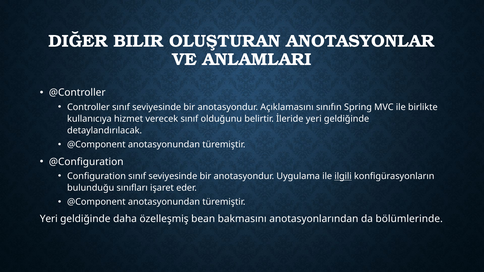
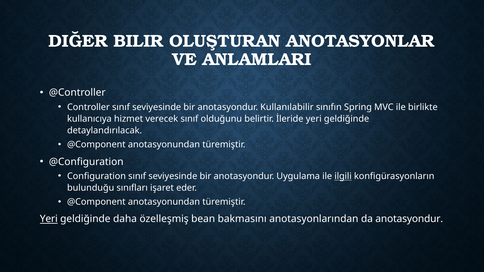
Açıklamasını: Açıklamasını -> Kullanılabilir
Yeri at (49, 219) underline: none -> present
da bölümlerinde: bölümlerinde -> anotasyondur
